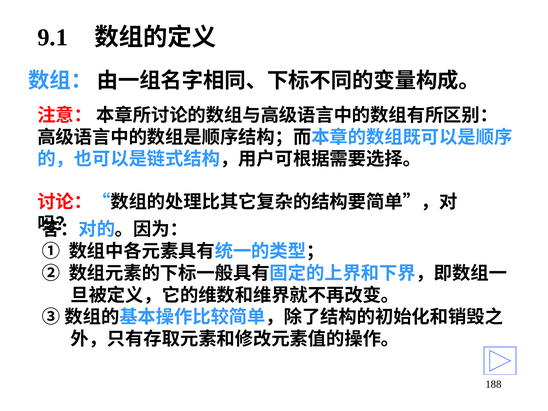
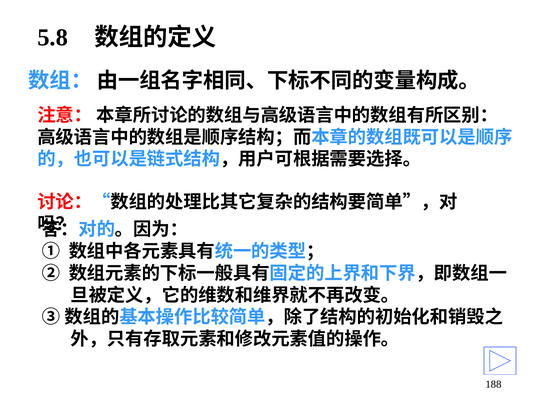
9.1: 9.1 -> 5.8
